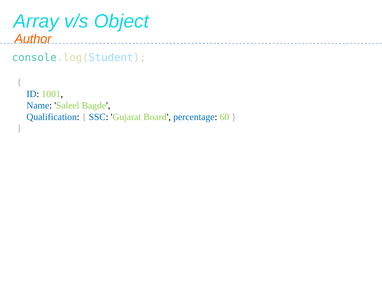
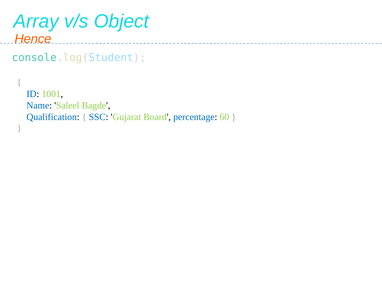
Author: Author -> Hence
